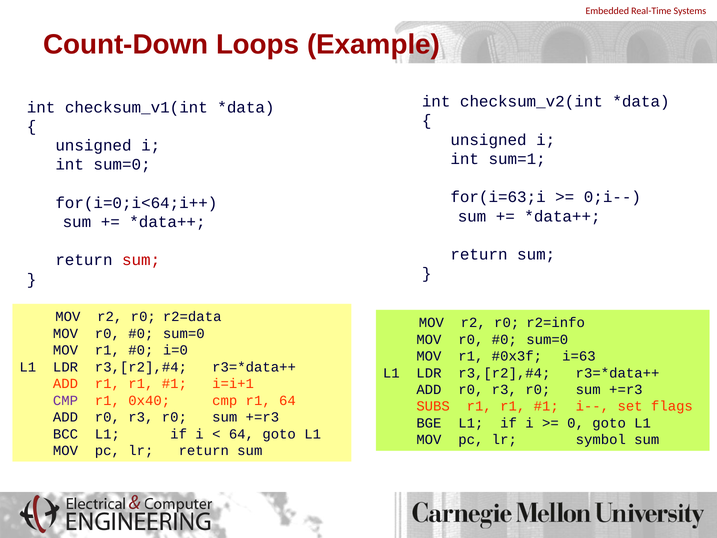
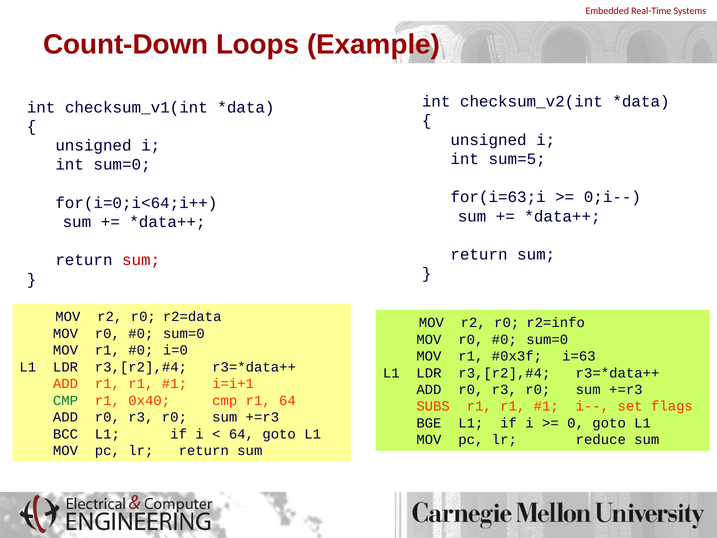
sum=1: sum=1 -> sum=5
CMP at (65, 400) colour: purple -> green
symbol: symbol -> reduce
